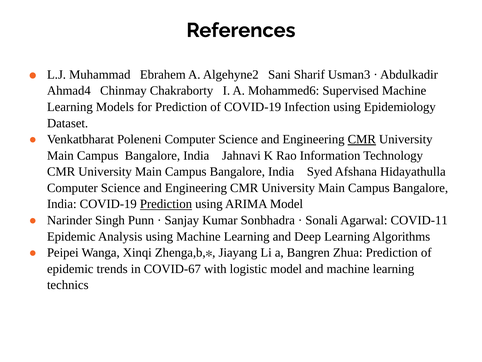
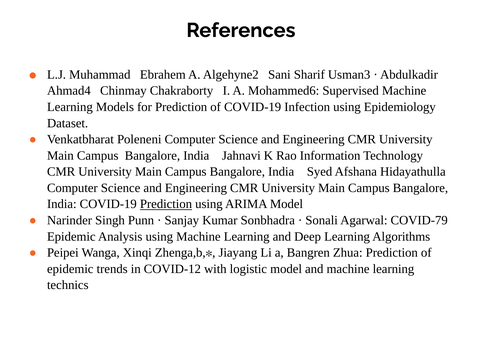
CMR at (362, 139) underline: present -> none
COVID-11: COVID-11 -> COVID-79
COVID-67: COVID-67 -> COVID-12
